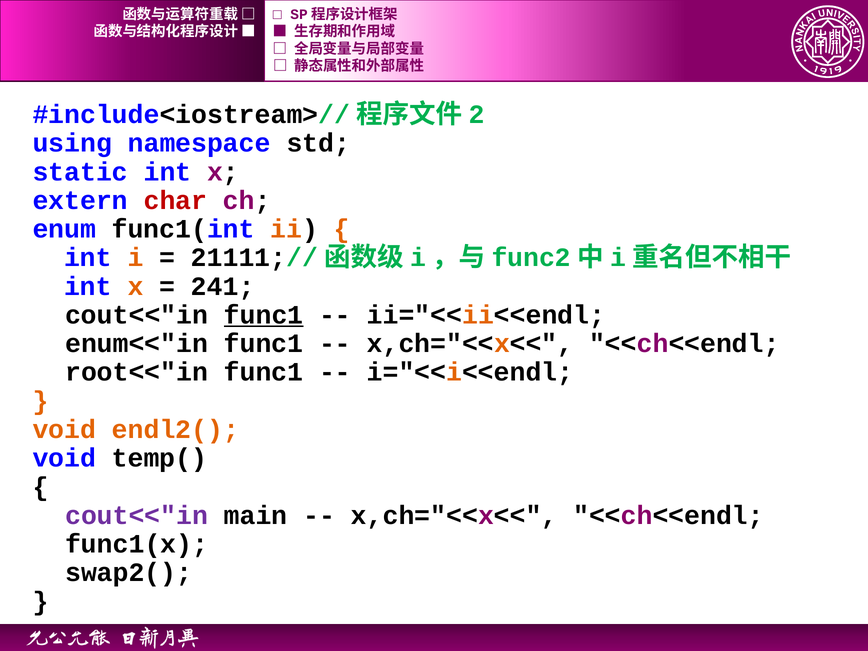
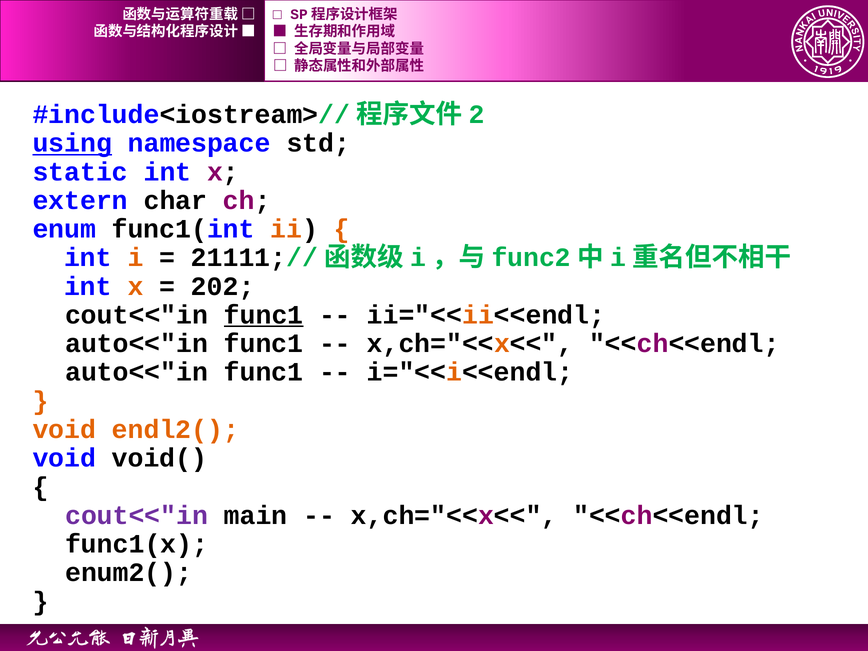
using underline: none -> present
char colour: red -> black
241: 241 -> 202
enum<<"in at (137, 344): enum<<"in -> auto<<"in
root<<"in at (137, 372): root<<"in -> auto<<"in
temp(: temp( -> void(
swap2(: swap2( -> enum2(
